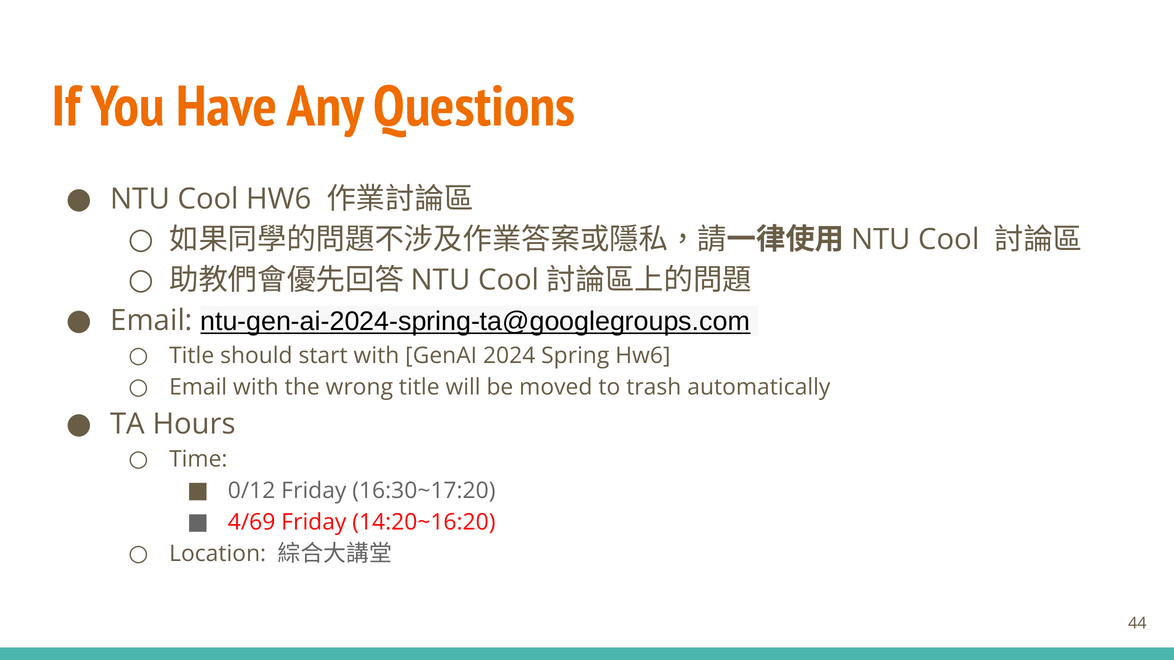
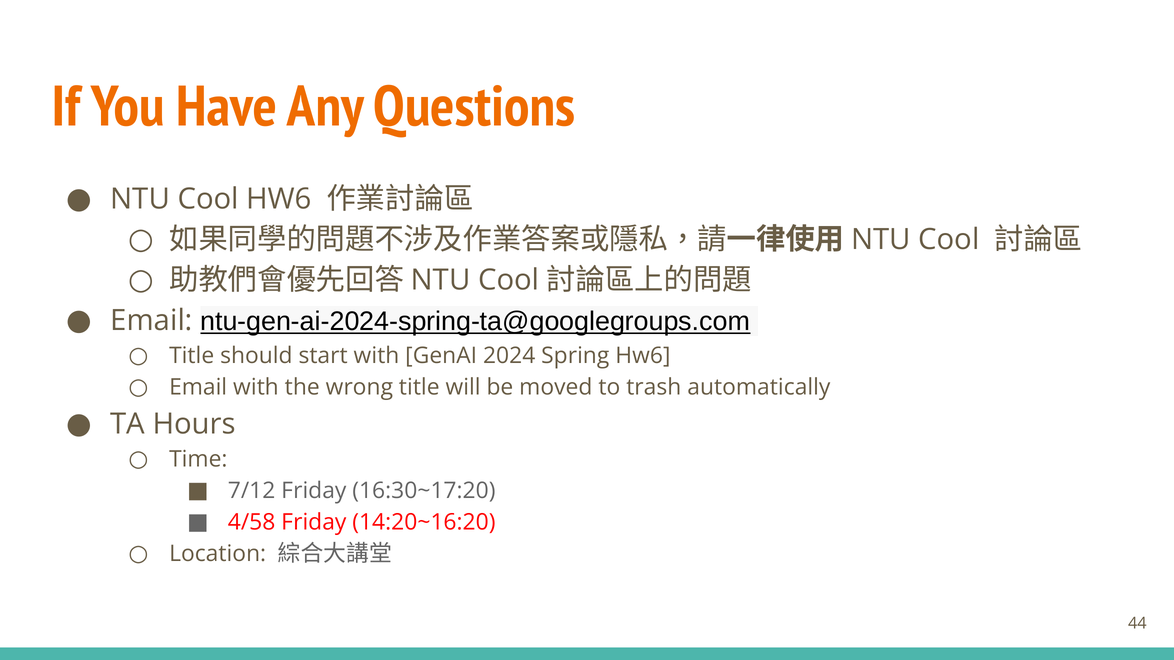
0/12: 0/12 -> 7/12
4/69: 4/69 -> 4/58
